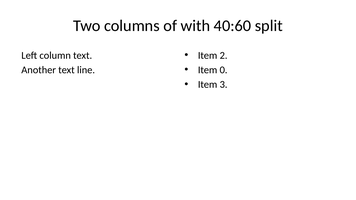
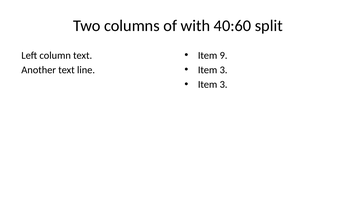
2: 2 -> 9
0 at (224, 70): 0 -> 3
